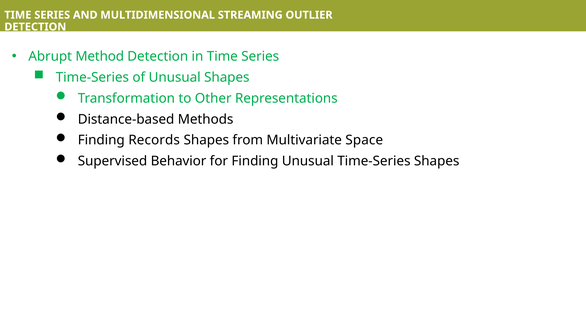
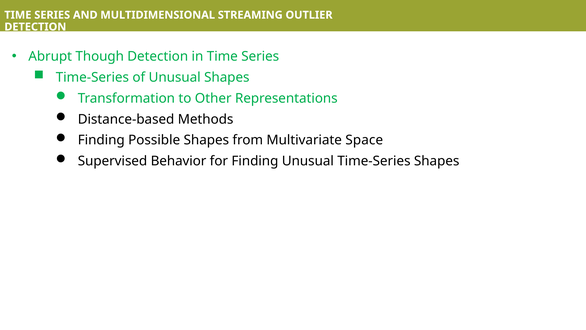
Method: Method -> Though
Records: Records -> Possible
